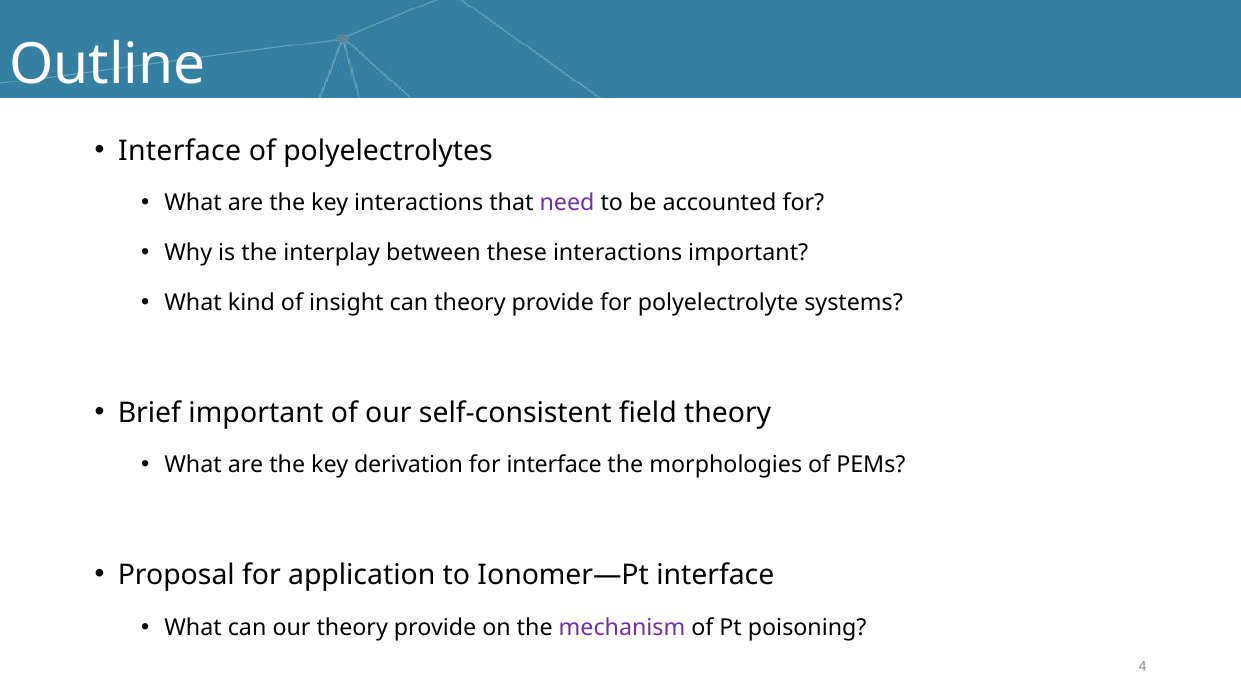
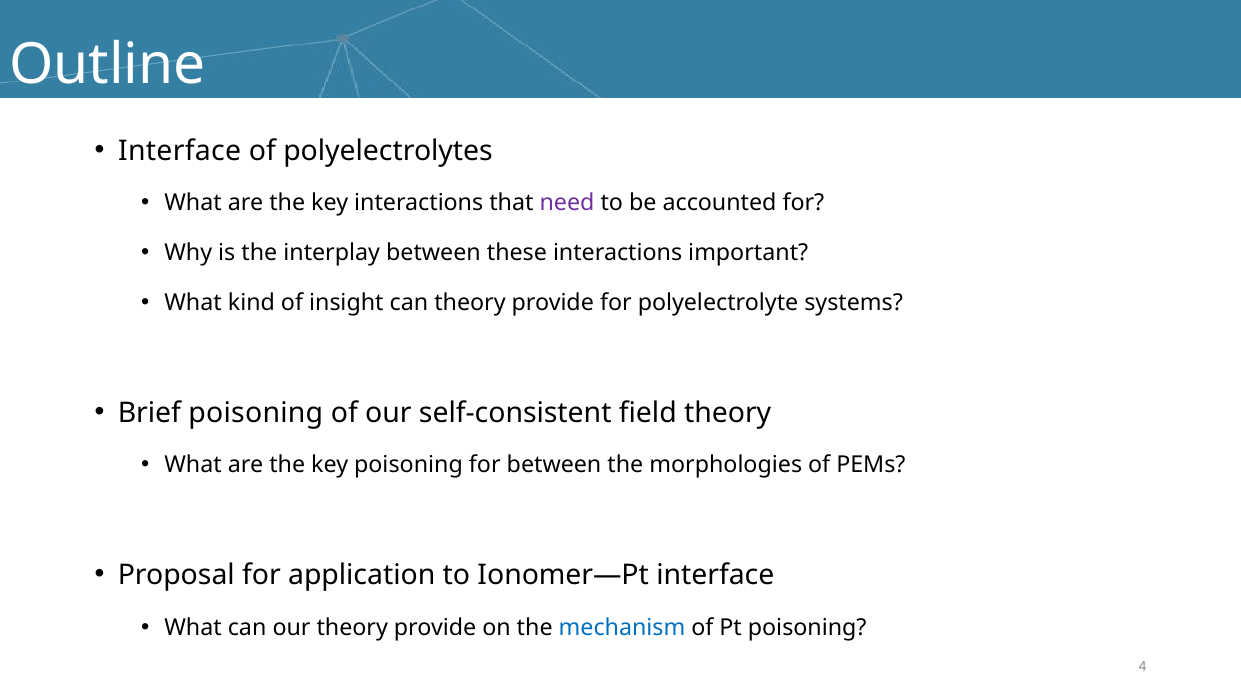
Brief important: important -> poisoning
key derivation: derivation -> poisoning
for interface: interface -> between
mechanism colour: purple -> blue
